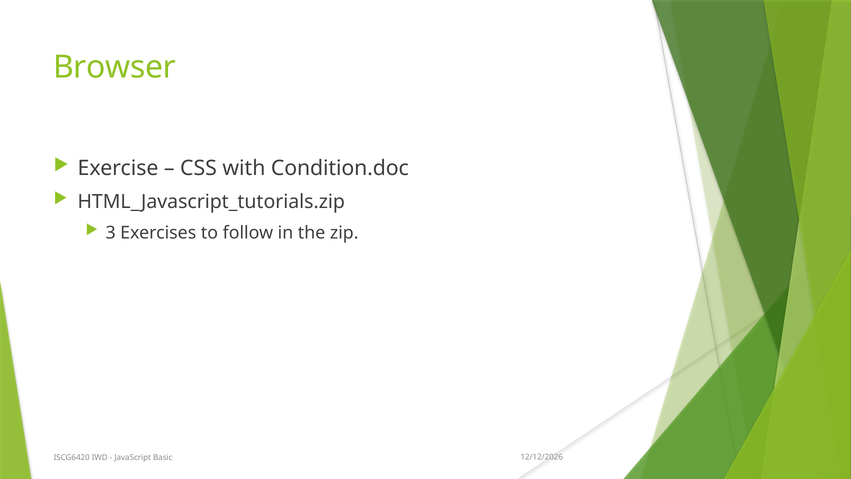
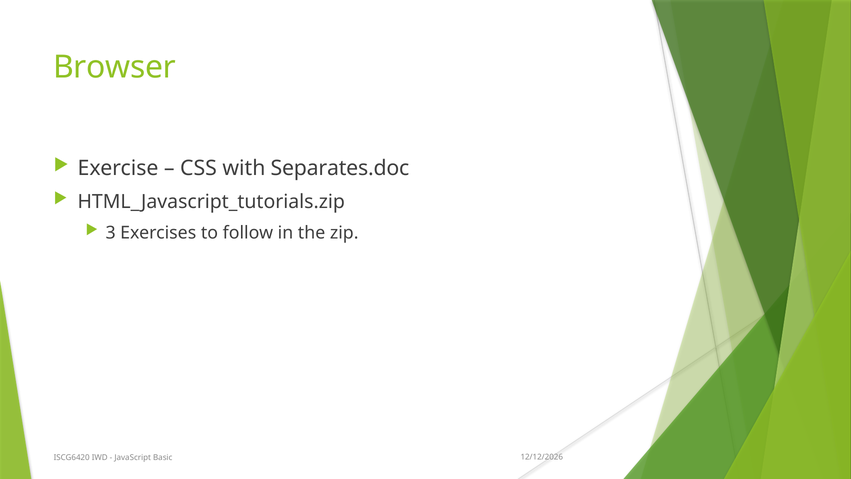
Condition.doc: Condition.doc -> Separates.doc
